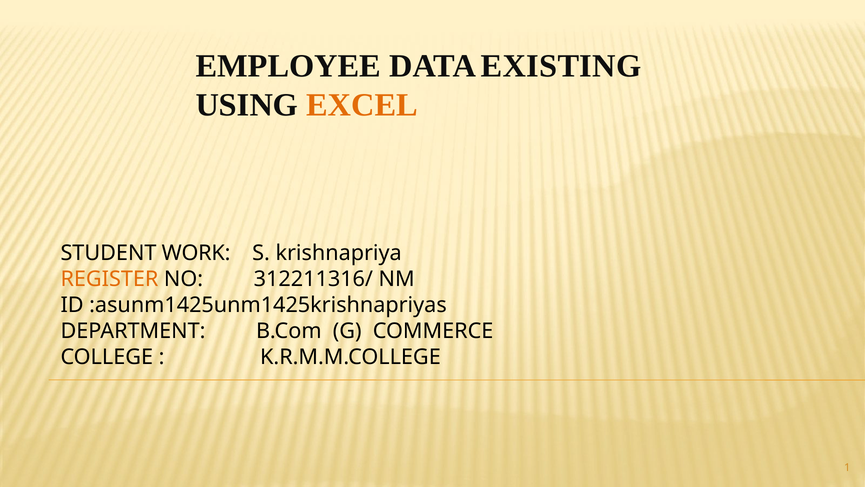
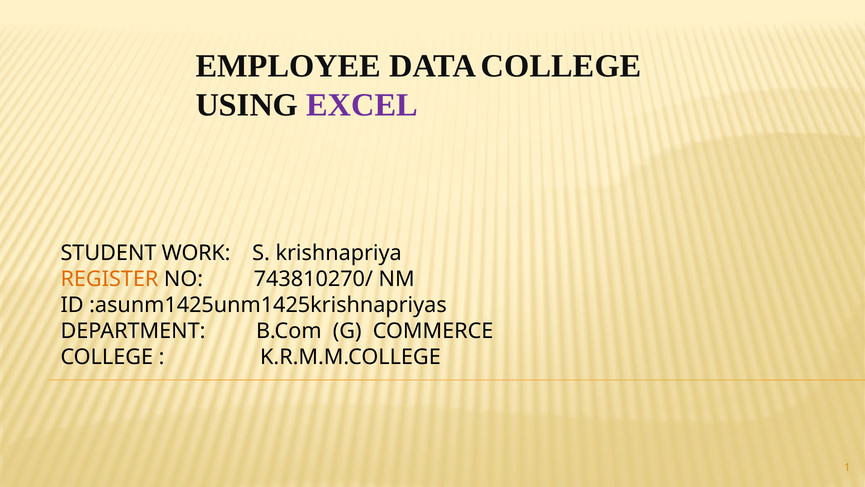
DATA EXISTING: EXISTING -> COLLEGE
EXCEL colour: orange -> purple
312211316/: 312211316/ -> 743810270/
